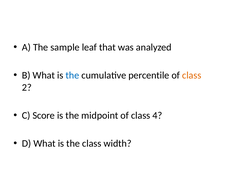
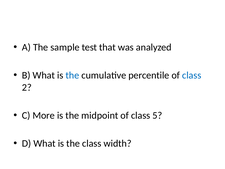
leaf: leaf -> test
class at (192, 75) colour: orange -> blue
Score: Score -> More
4: 4 -> 5
